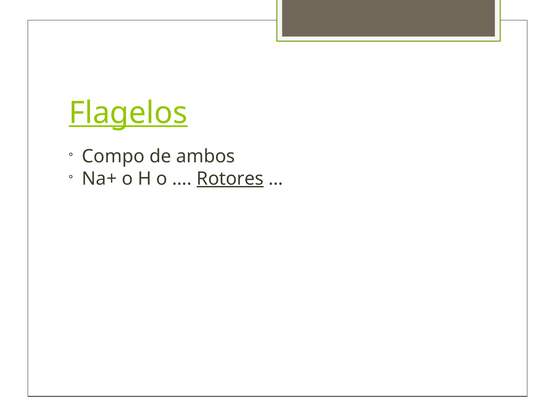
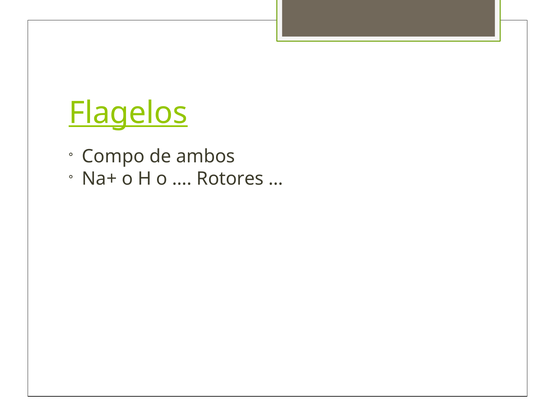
Rotores underline: present -> none
